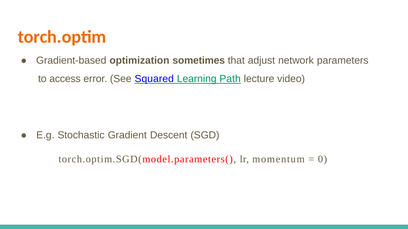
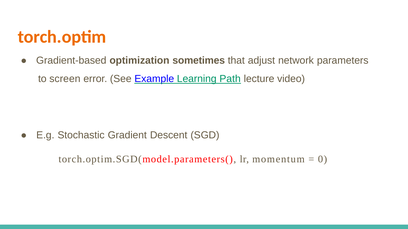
access: access -> screen
Squared: Squared -> Example
